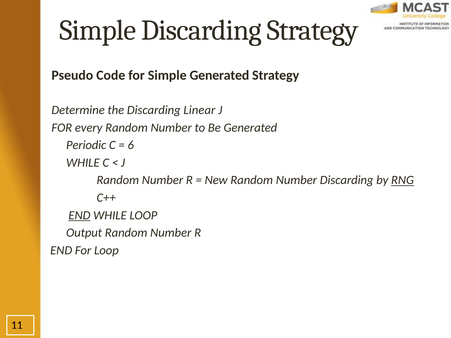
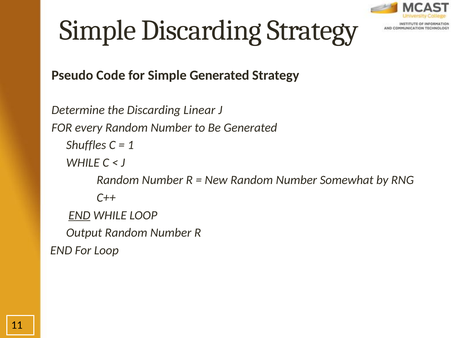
Periodic: Periodic -> Shuffles
6: 6 -> 1
Number Discarding: Discarding -> Somewhat
RNG underline: present -> none
